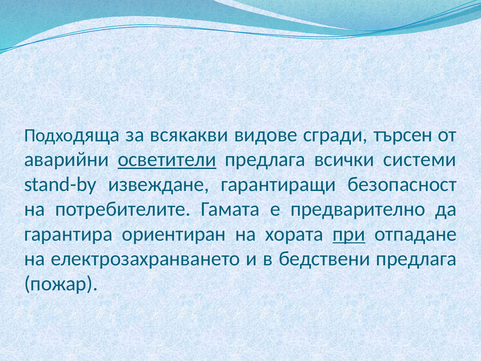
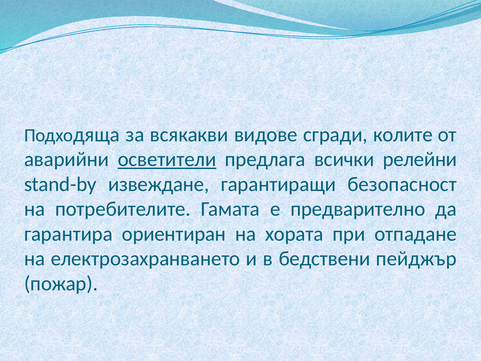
търсен: търсен -> колите
системи: системи -> релейни
при underline: present -> none
бедствени предлага: предлага -> пейджър
